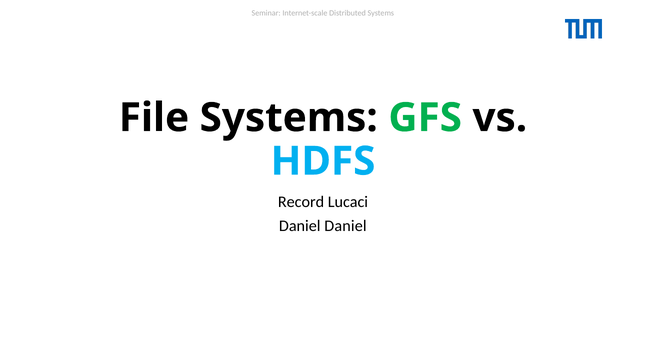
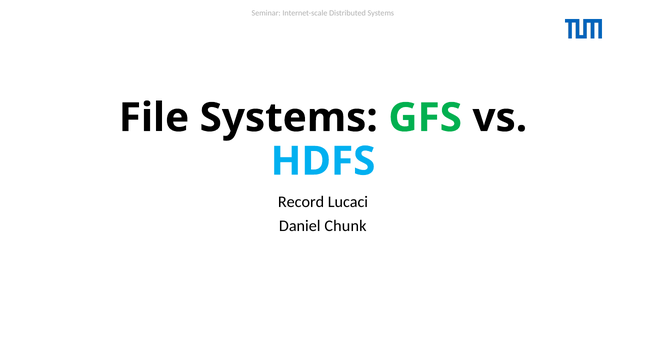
Daniel Daniel: Daniel -> Chunk
